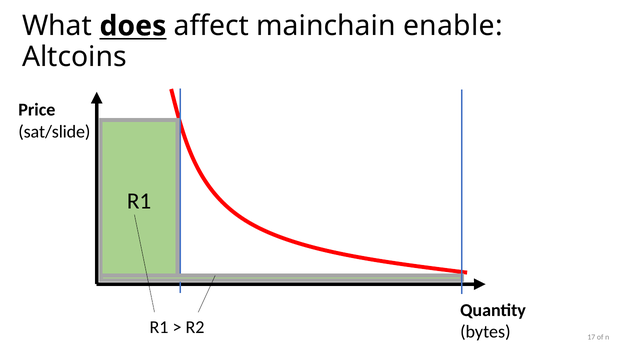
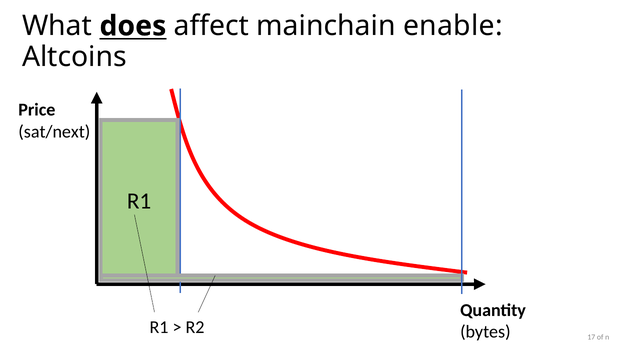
sat/slide: sat/slide -> sat/next
